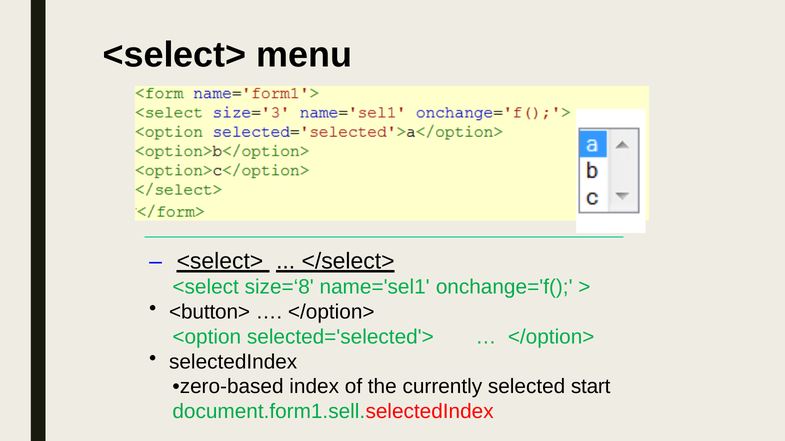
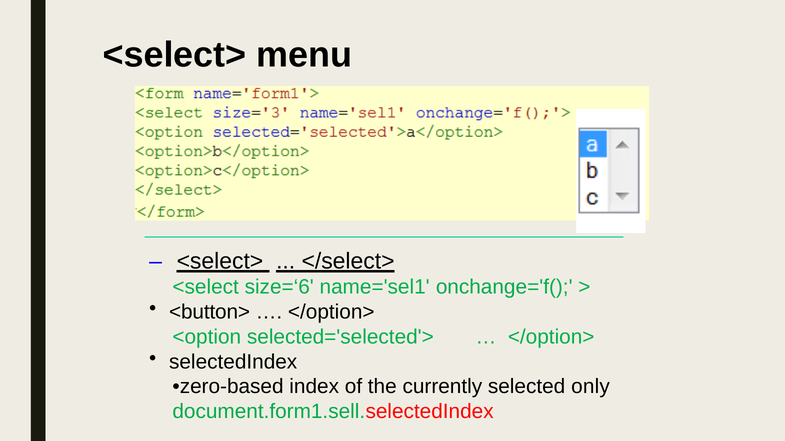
size=‘8: size=‘8 -> size=‘6
start: start -> only
